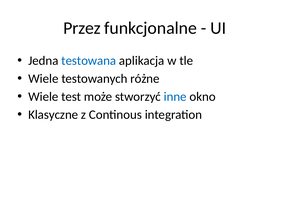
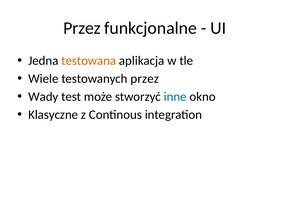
testowana colour: blue -> orange
testowanych różne: różne -> przez
Wiele at (43, 97): Wiele -> Wady
